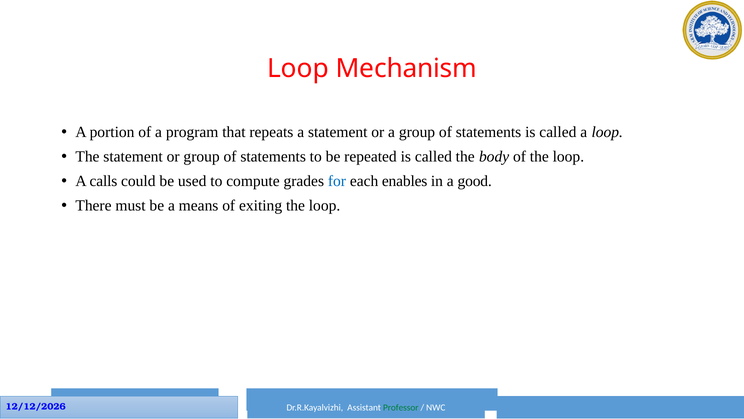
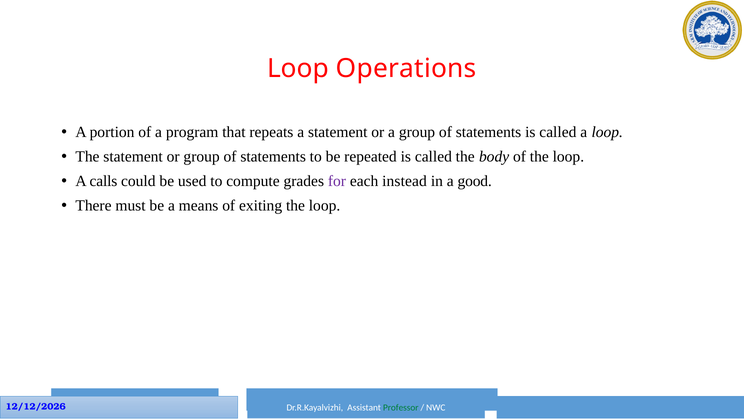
Mechanism: Mechanism -> Operations
for colour: blue -> purple
enables: enables -> instead
